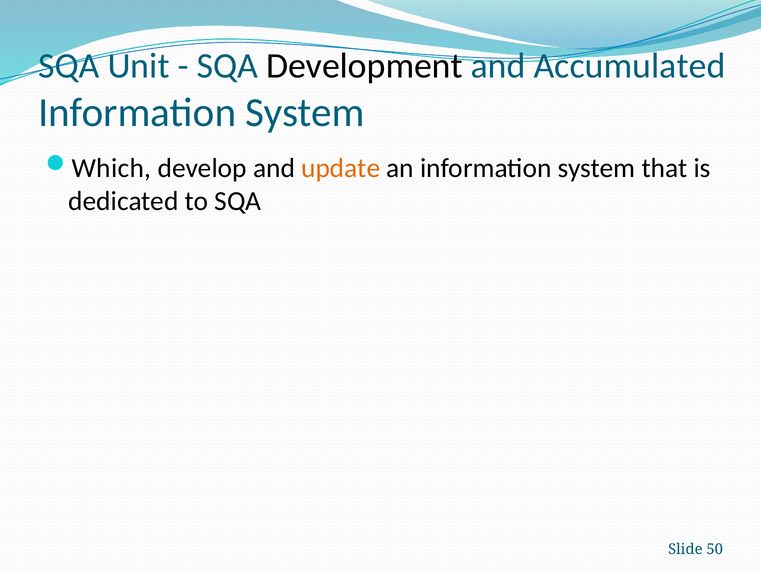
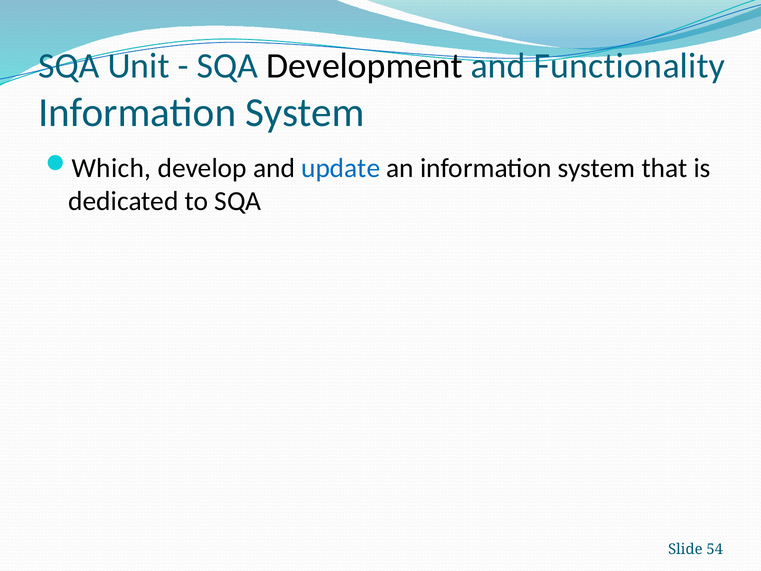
Accumulated: Accumulated -> Functionality
update colour: orange -> blue
50: 50 -> 54
